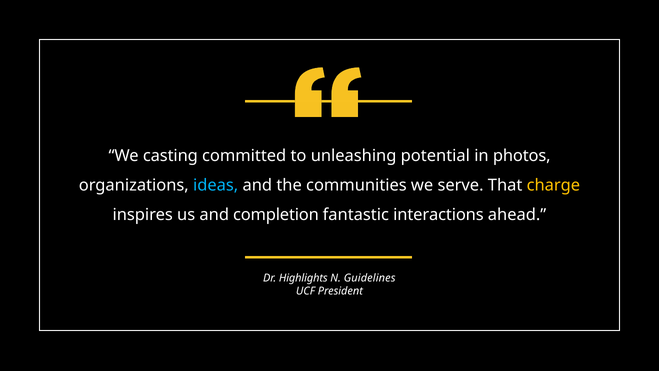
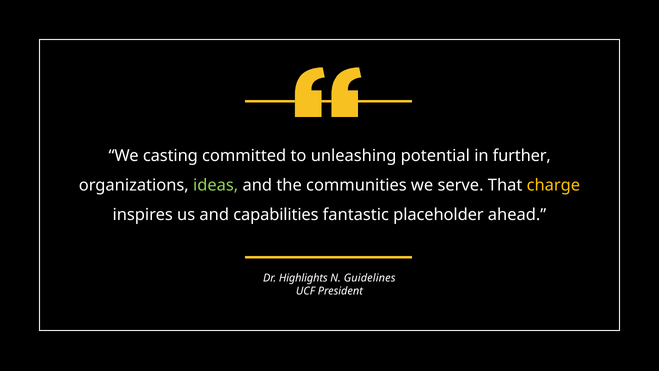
photos: photos -> further
ideas colour: light blue -> light green
completion: completion -> capabilities
interactions: interactions -> placeholder
